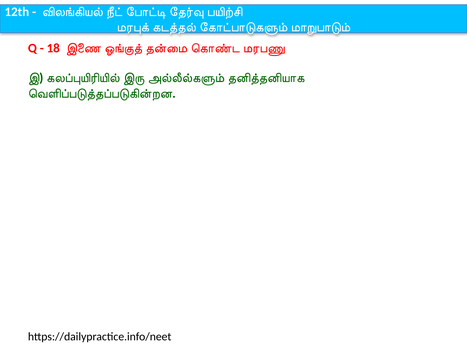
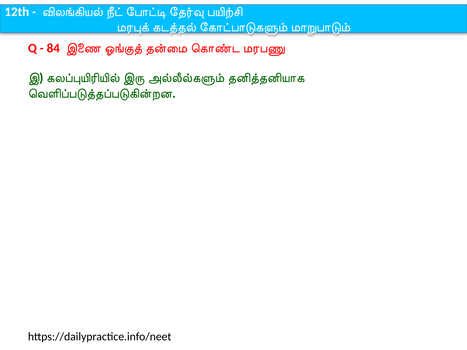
18: 18 -> 84
